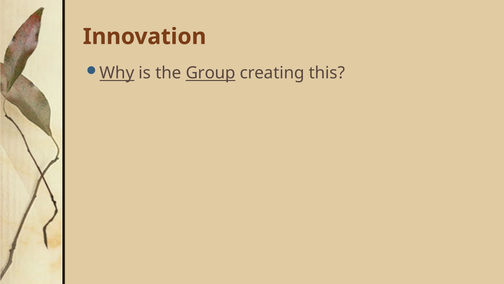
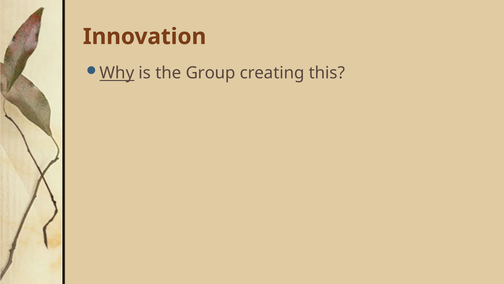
Group underline: present -> none
